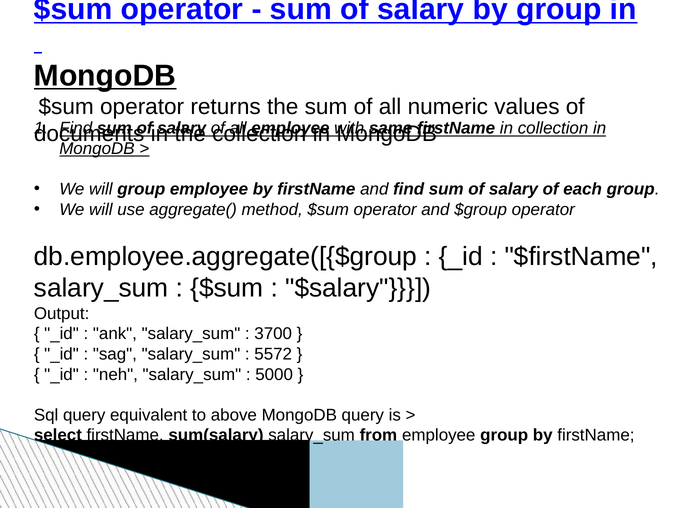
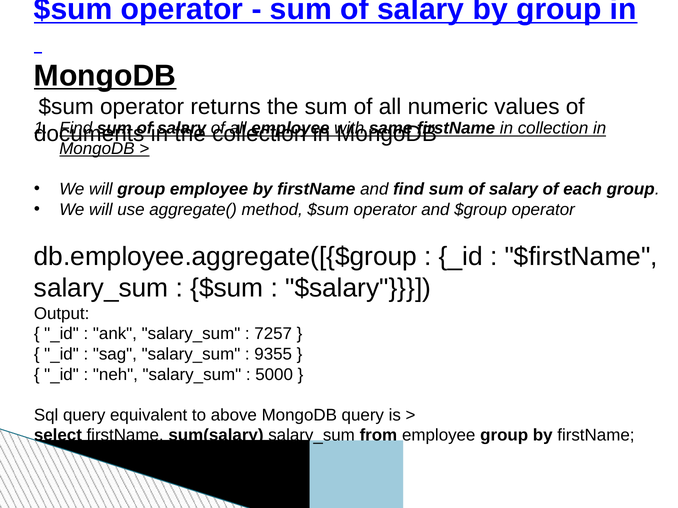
3700: 3700 -> 7257
5572: 5572 -> 9355
